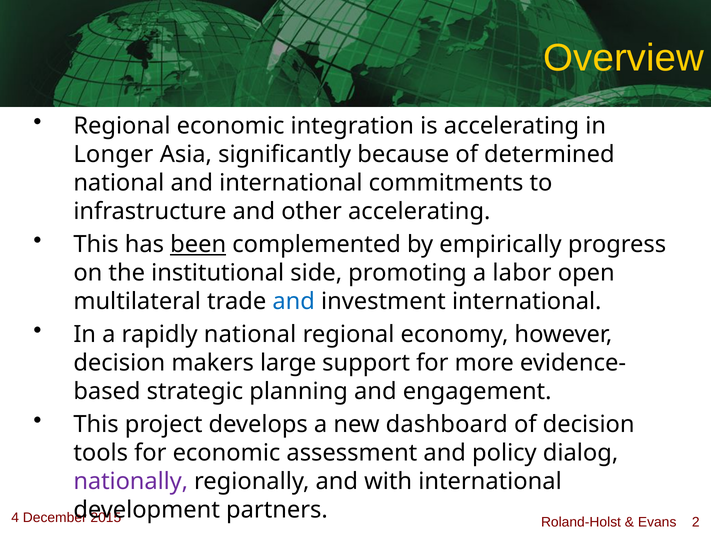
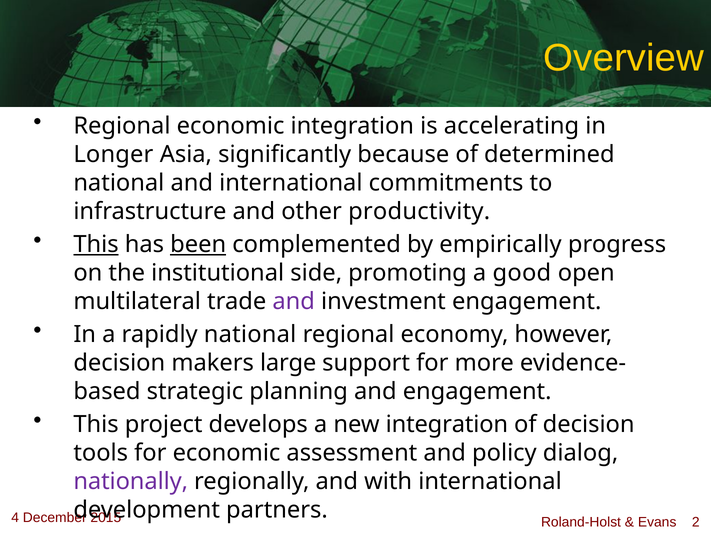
other accelerating: accelerating -> productivity
This at (96, 245) underline: none -> present
labor: labor -> good
and at (294, 301) colour: blue -> purple
investment international: international -> engagement
new dashboard: dashboard -> integration
